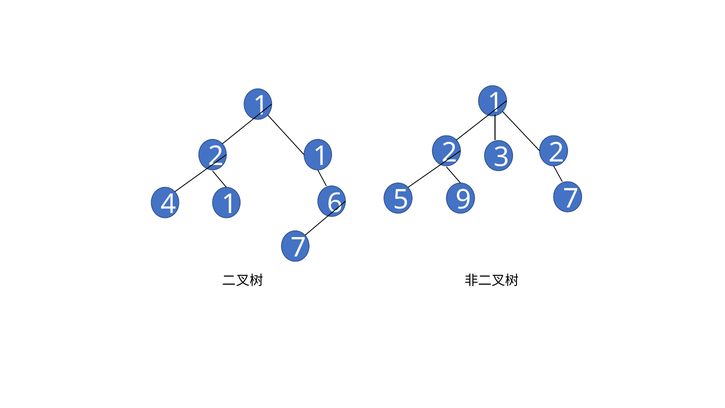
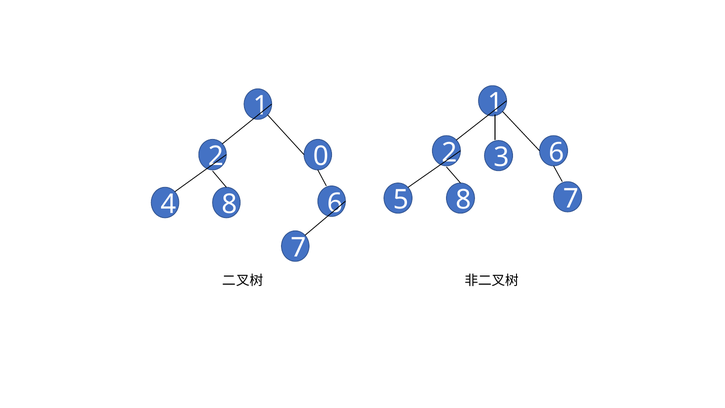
2 2: 2 -> 6
2 1: 1 -> 0
5 9: 9 -> 8
4 1: 1 -> 8
